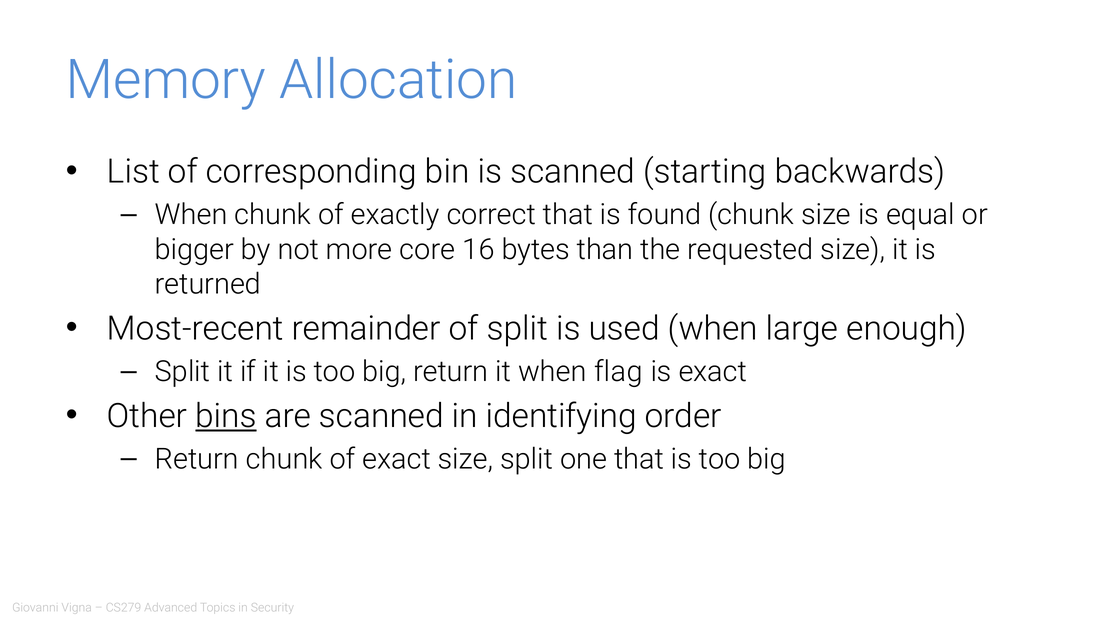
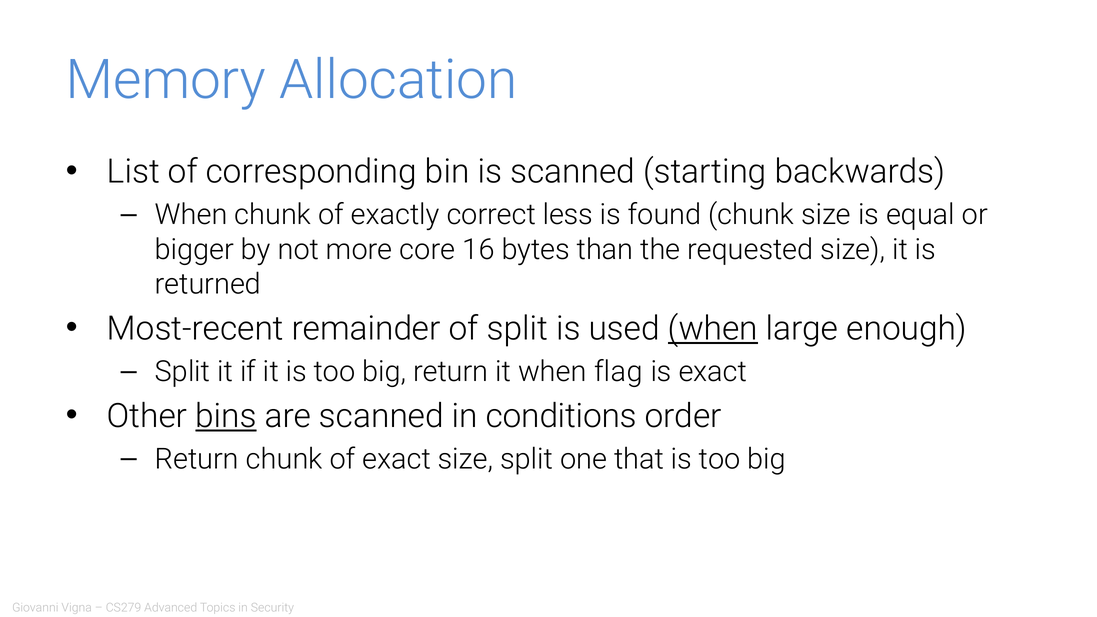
correct that: that -> less
when at (713, 329) underline: none -> present
identifying: identifying -> conditions
